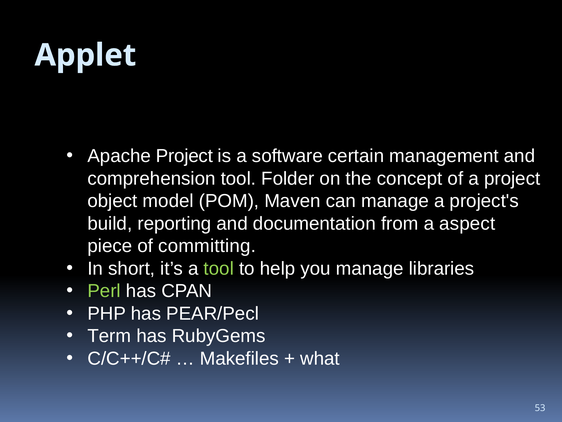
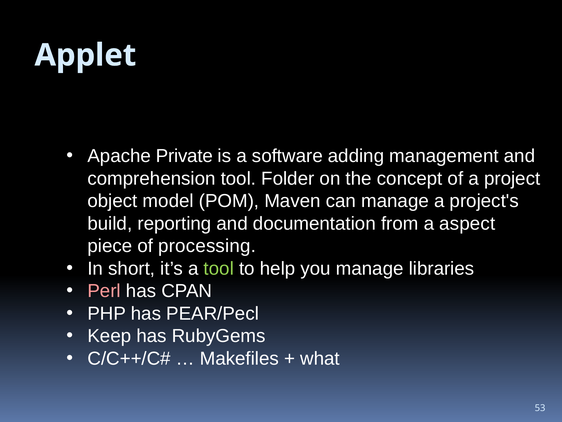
Apache Project: Project -> Private
certain: certain -> adding
committing: committing -> processing
Perl colour: light green -> pink
Term: Term -> Keep
